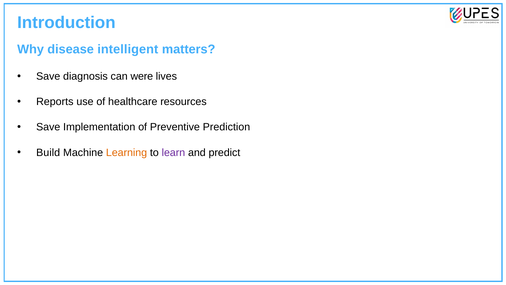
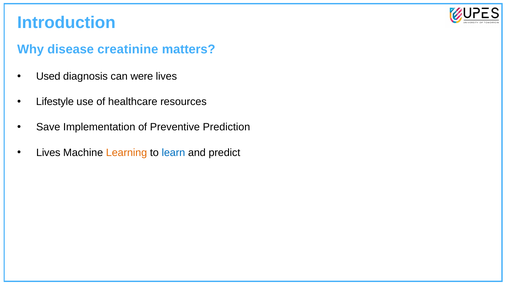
intelligent: intelligent -> creatinine
Save at (48, 76): Save -> Used
Reports: Reports -> Lifestyle
Build at (48, 152): Build -> Lives
learn colour: purple -> blue
